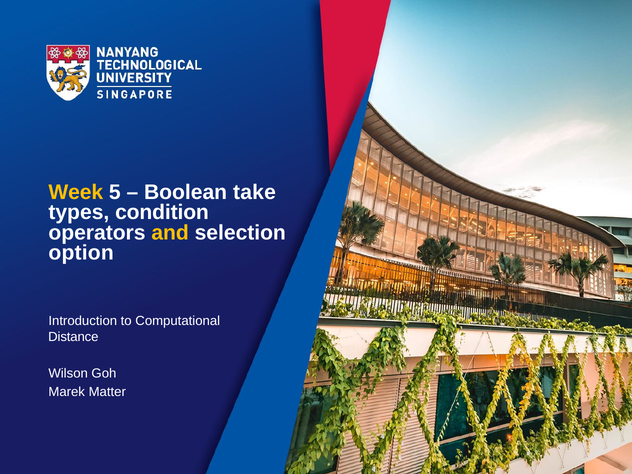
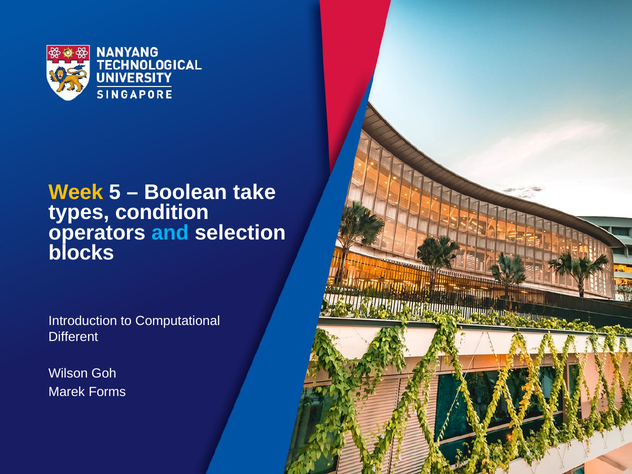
and colour: yellow -> light blue
option: option -> blocks
Distance: Distance -> Different
Matter: Matter -> Forms
